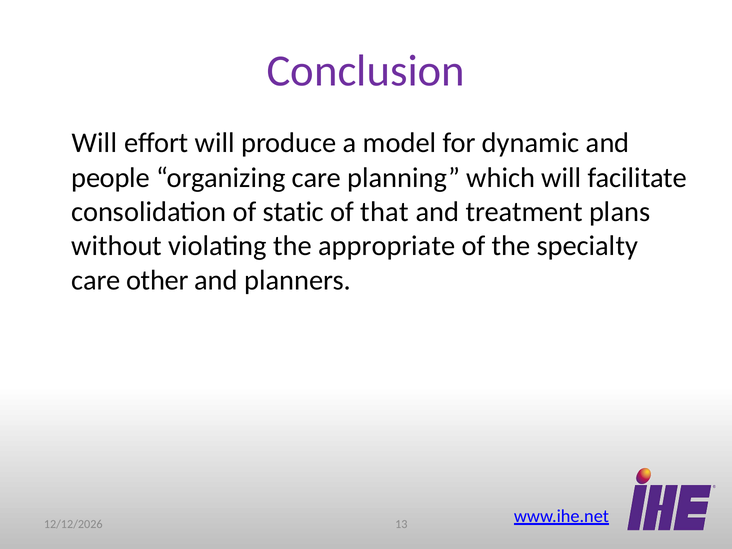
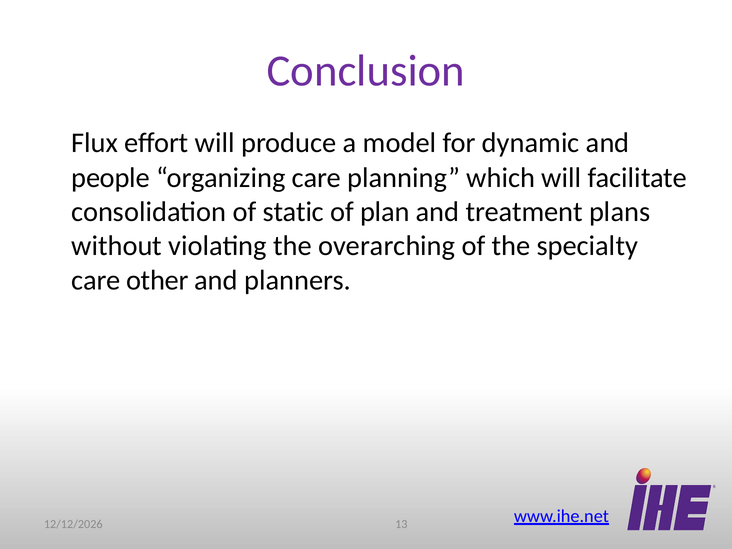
Will at (94, 143): Will -> Flux
that: that -> plan
appropriate: appropriate -> overarching
